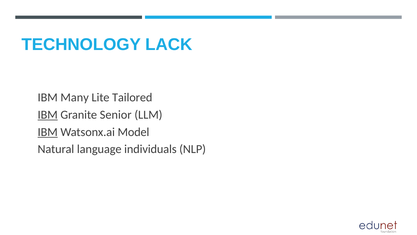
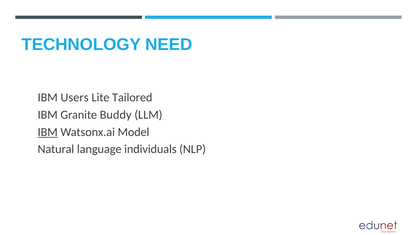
LACK: LACK -> NEED
Many: Many -> Users
IBM at (48, 115) underline: present -> none
Senior: Senior -> Buddy
